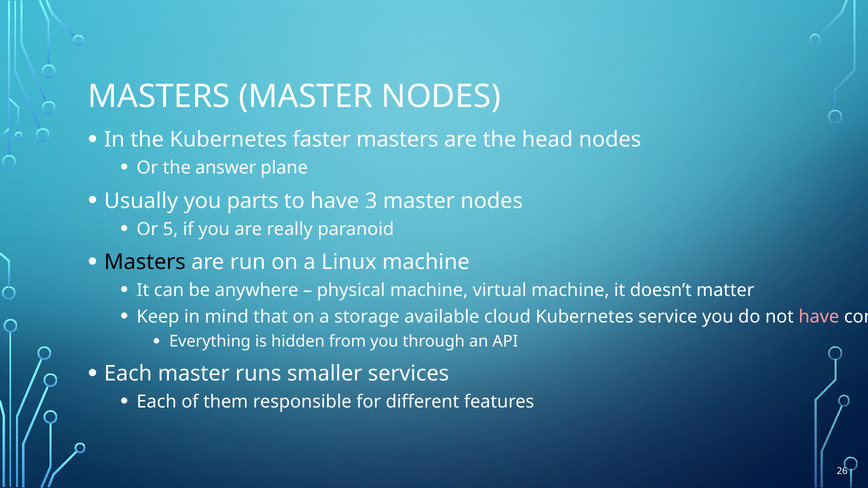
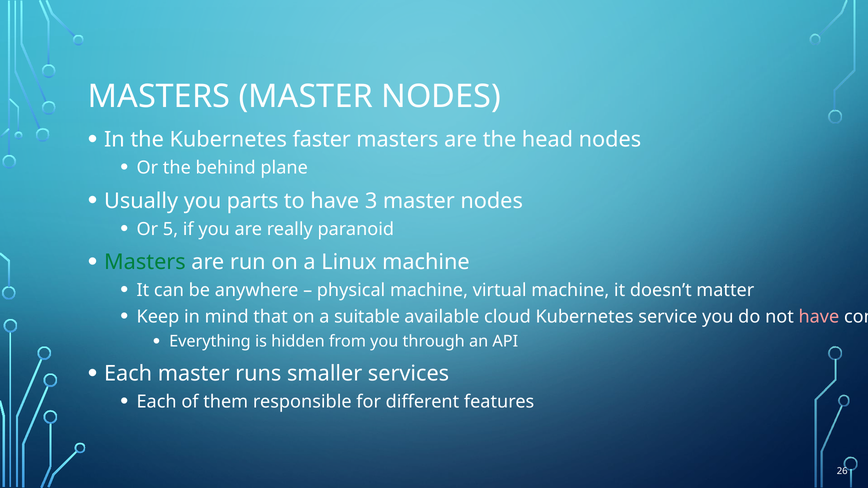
answer: answer -> behind
Masters at (145, 262) colour: black -> green
storage: storage -> suitable
